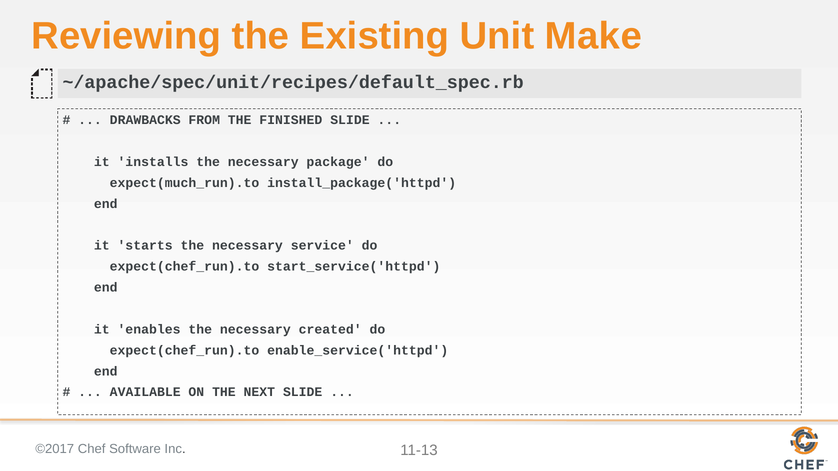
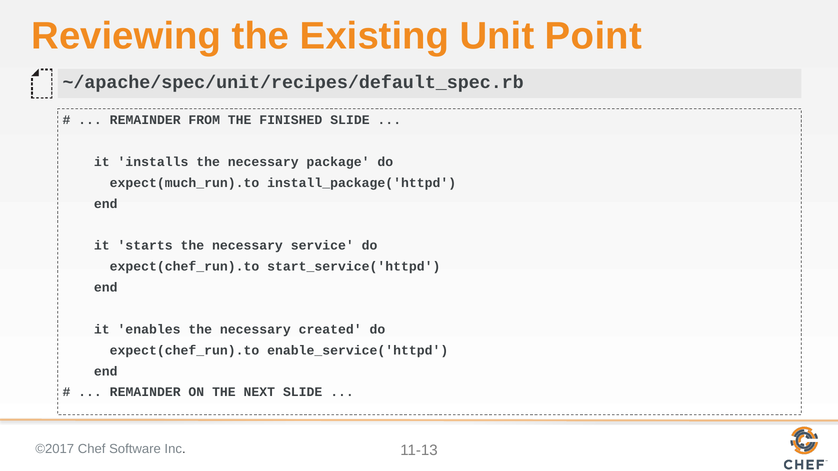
Make: Make -> Point
DRAWBACKS at (145, 120): DRAWBACKS -> REMAINDER
AVAILABLE at (145, 392): AVAILABLE -> REMAINDER
